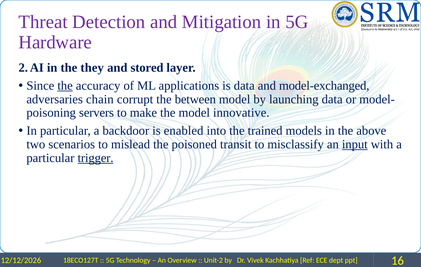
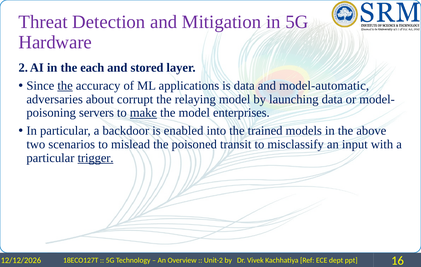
they: they -> each
model-exchanged: model-exchanged -> model-automatic
chain: chain -> about
between: between -> relaying
make underline: none -> present
innovative: innovative -> enterprises
input underline: present -> none
